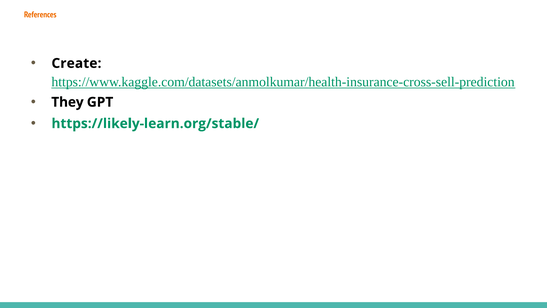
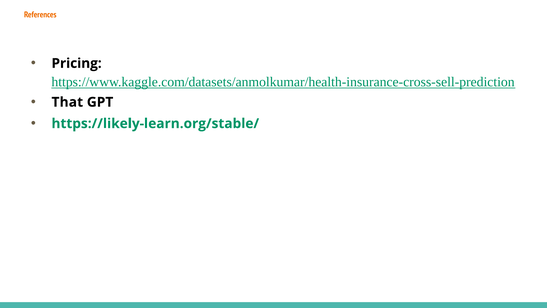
Create: Create -> Pricing
They: They -> That
